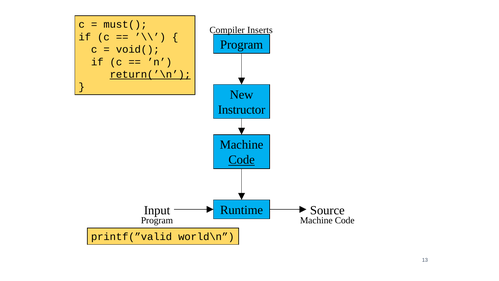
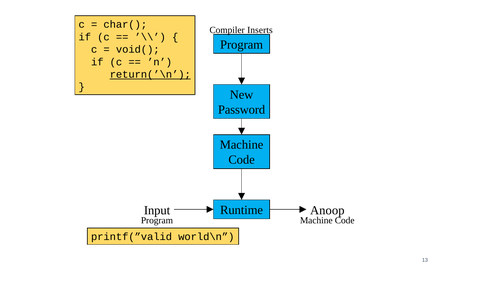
must(: must( -> char(
Instructor: Instructor -> Password
Code at (242, 160) underline: present -> none
Source: Source -> Anoop
